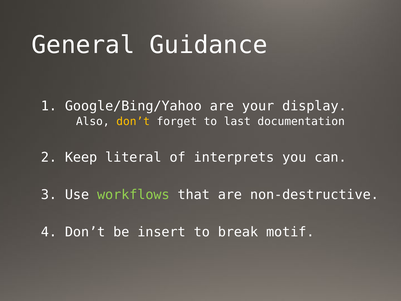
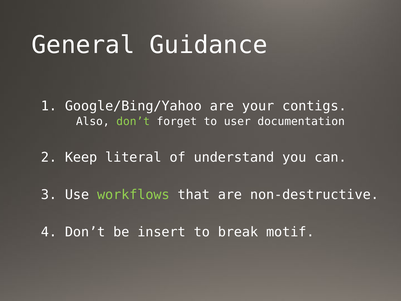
display: display -> contigs
don’t at (133, 121) colour: yellow -> light green
last: last -> user
interprets: interprets -> understand
